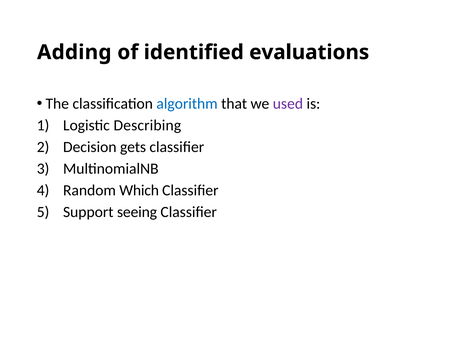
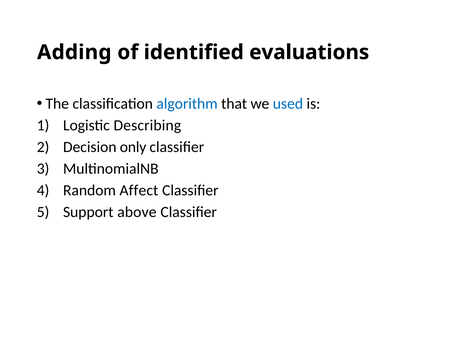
used colour: purple -> blue
gets: gets -> only
Which: Which -> Affect
seeing: seeing -> above
